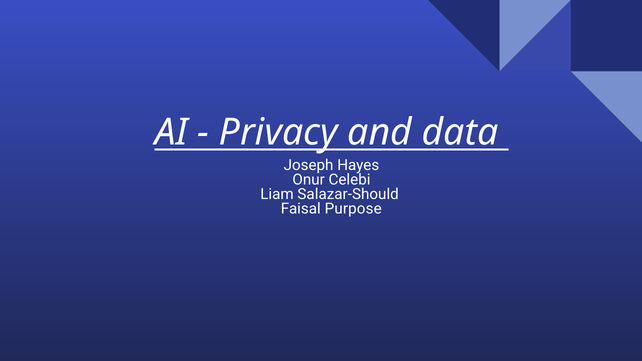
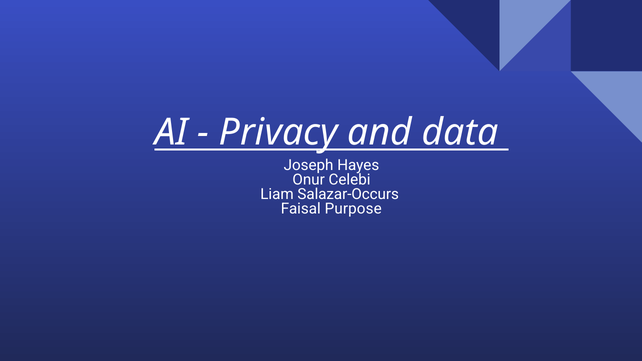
Salazar-Should: Salazar-Should -> Salazar-Occurs
